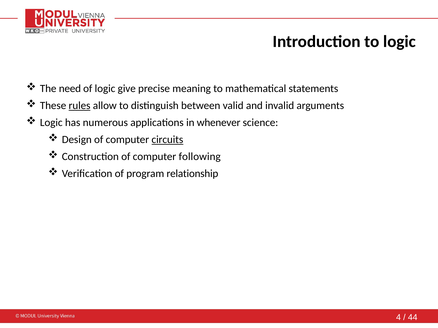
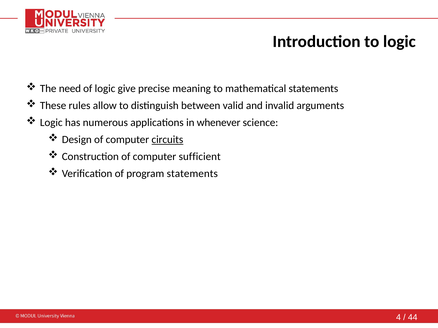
rules underline: present -> none
following: following -> sufficient
program relationship: relationship -> statements
